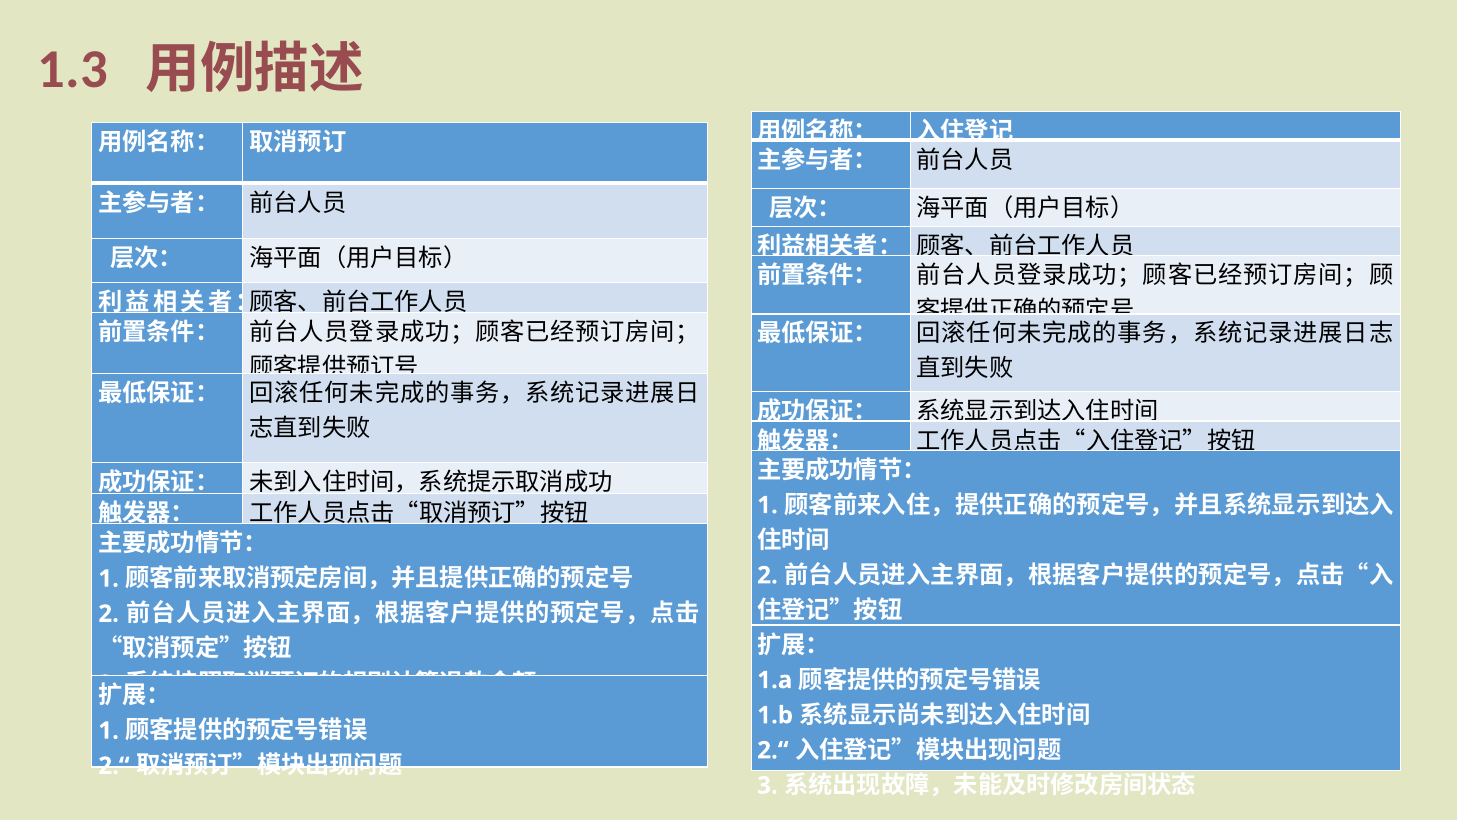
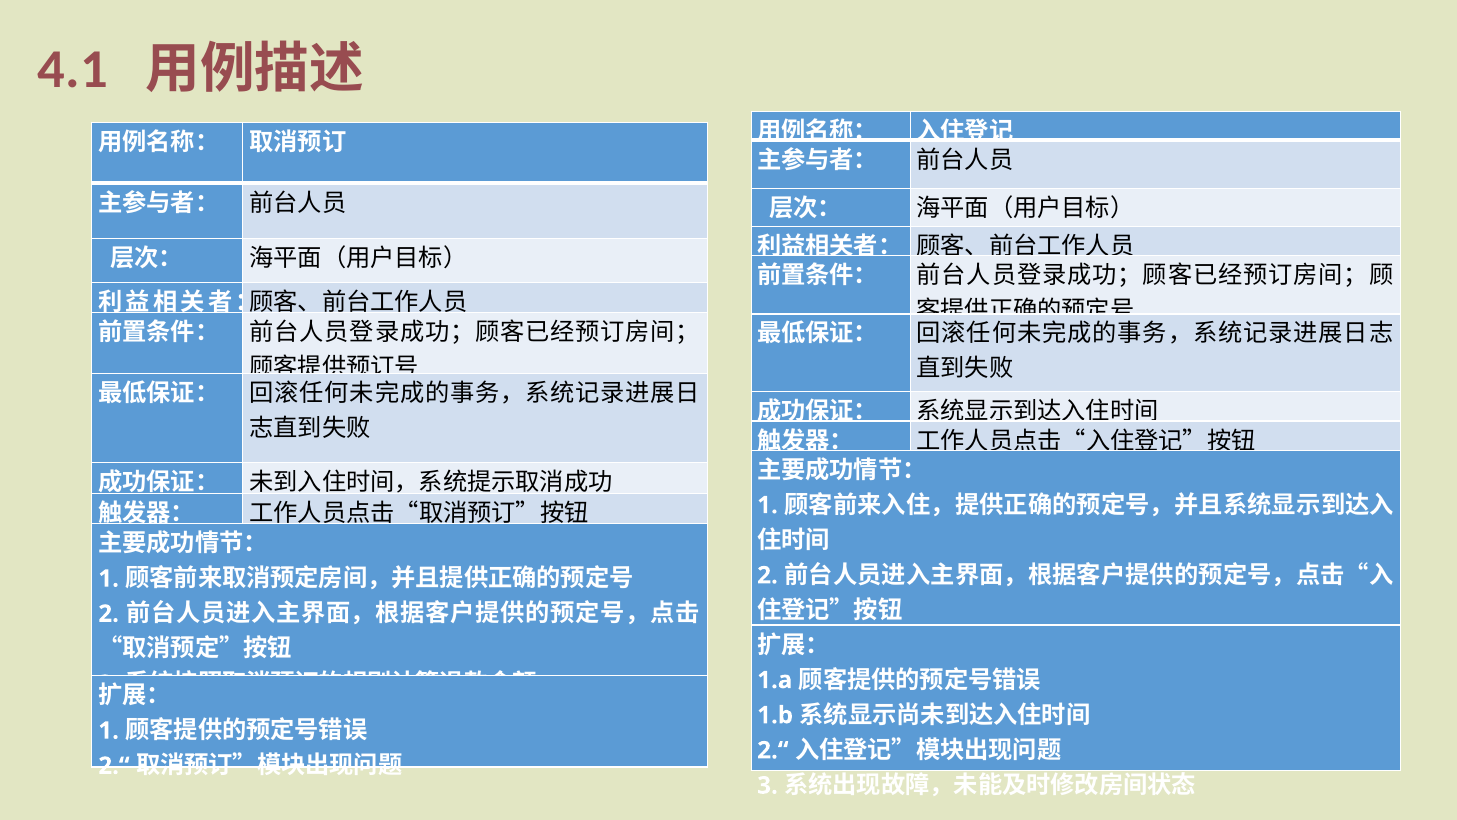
1.3: 1.3 -> 4.1
